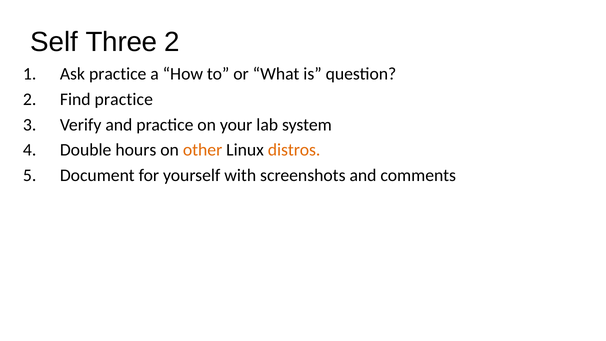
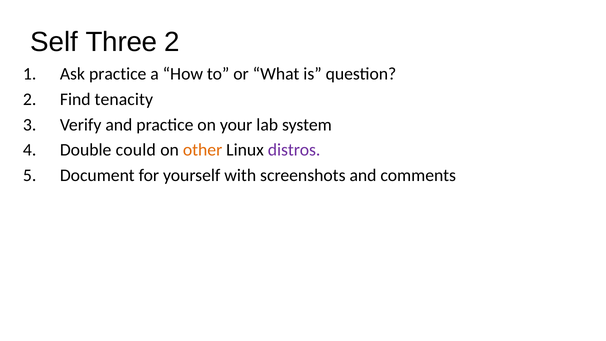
Find practice: practice -> tenacity
hours: hours -> could
distros colour: orange -> purple
